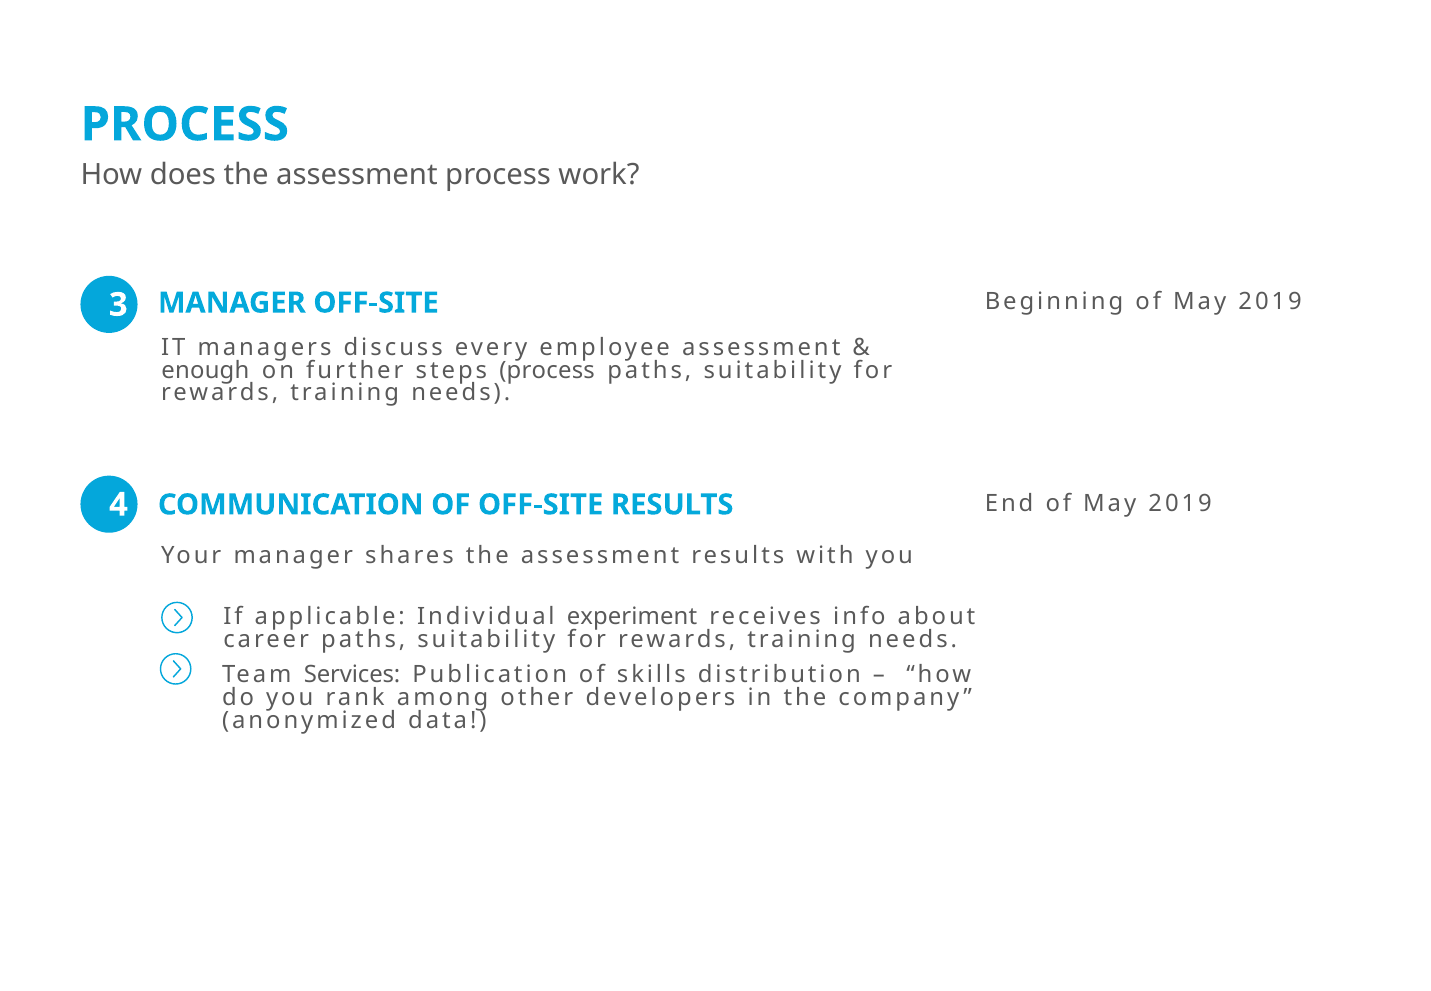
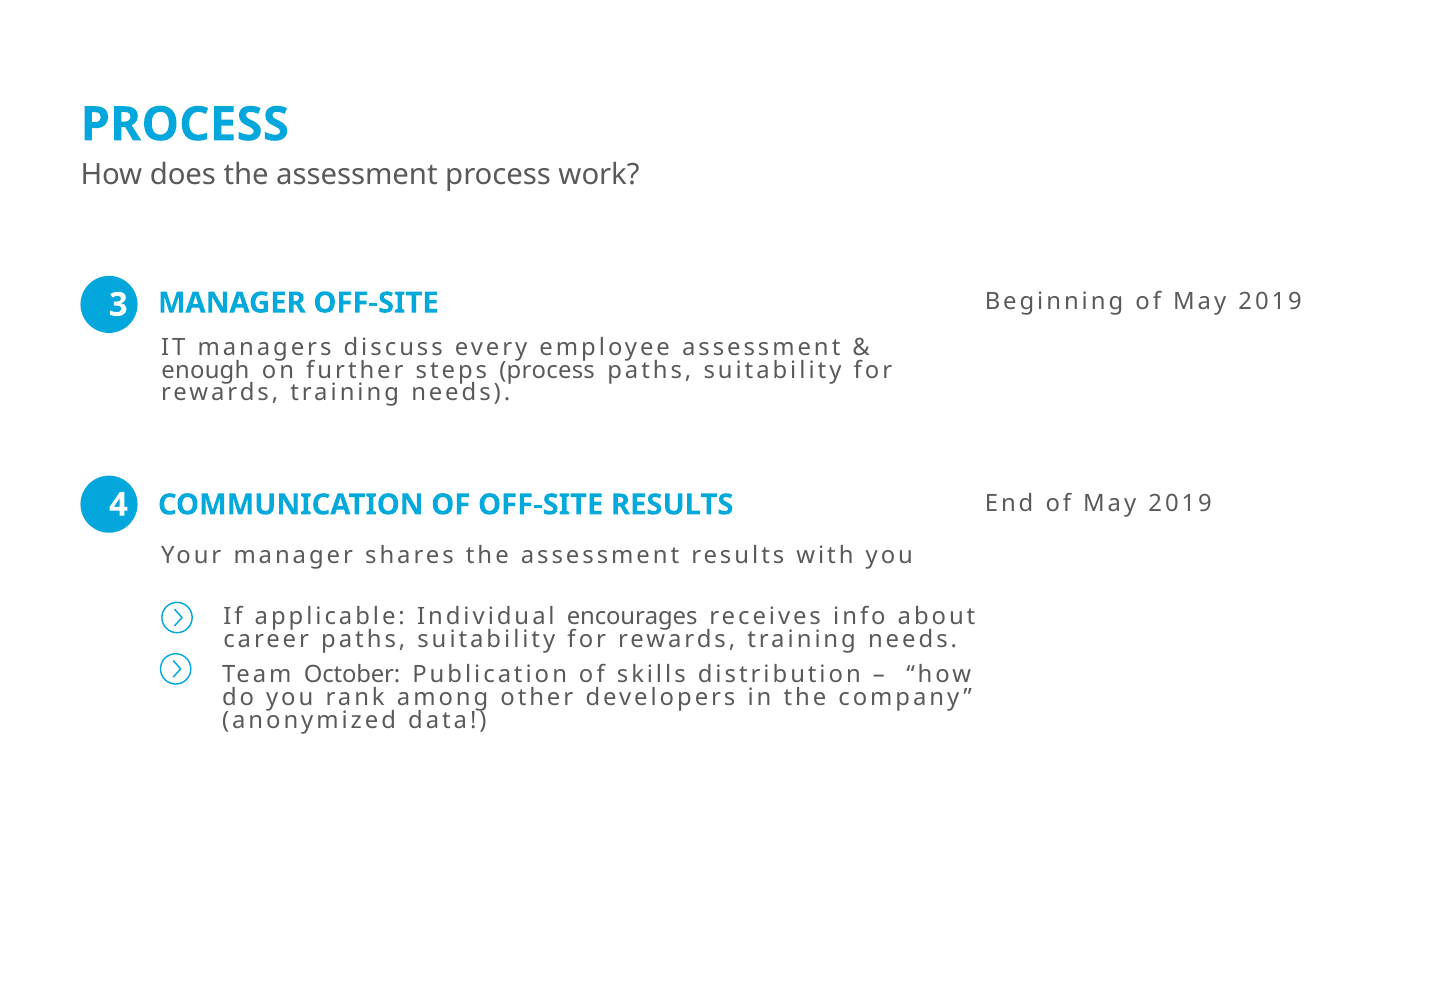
experiment: experiment -> encourages
Services: Services -> October
